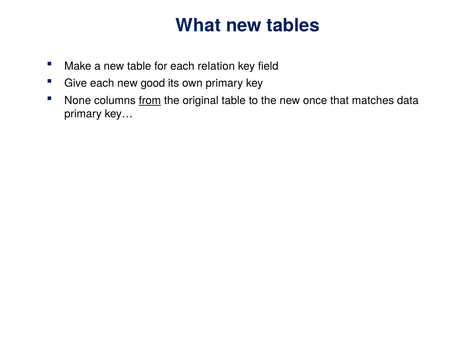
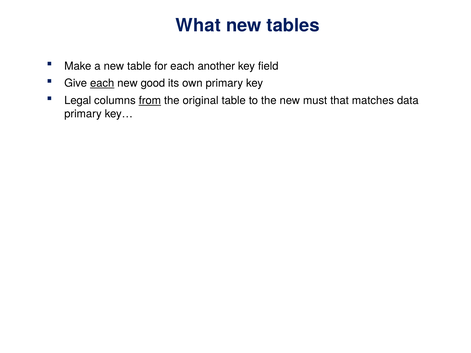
relation: relation -> another
each at (102, 83) underline: none -> present
None: None -> Legal
once: once -> must
